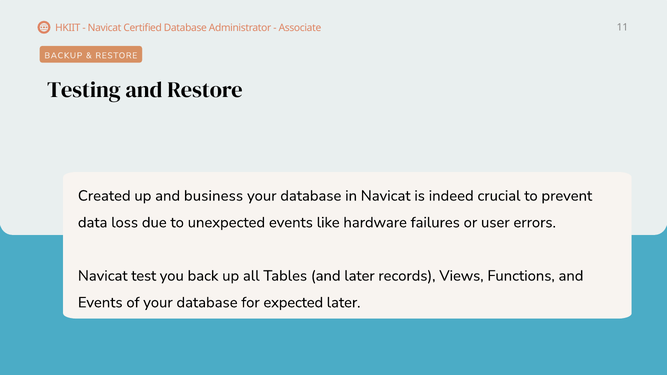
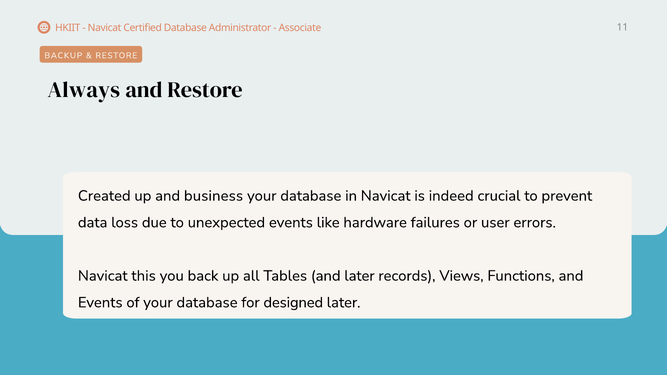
Testing: Testing -> Always
test: test -> this
expected: expected -> designed
